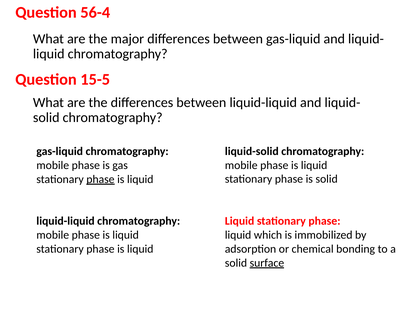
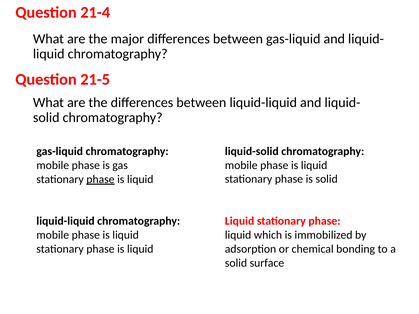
56-4: 56-4 -> 21-4
15-5: 15-5 -> 21-5
surface underline: present -> none
